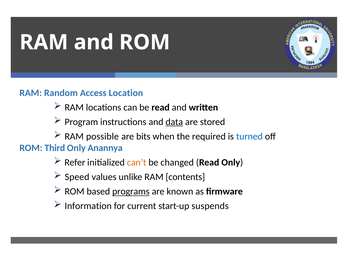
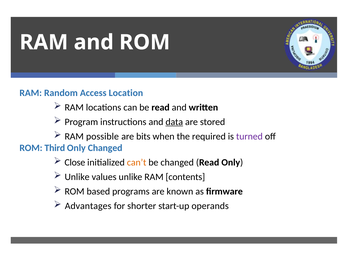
turned colour: blue -> purple
Only Anannya: Anannya -> Changed
Refer: Refer -> Close
Speed at (77, 177): Speed -> Unlike
programs underline: present -> none
Information: Information -> Advantages
current: current -> shorter
suspends: suspends -> operands
